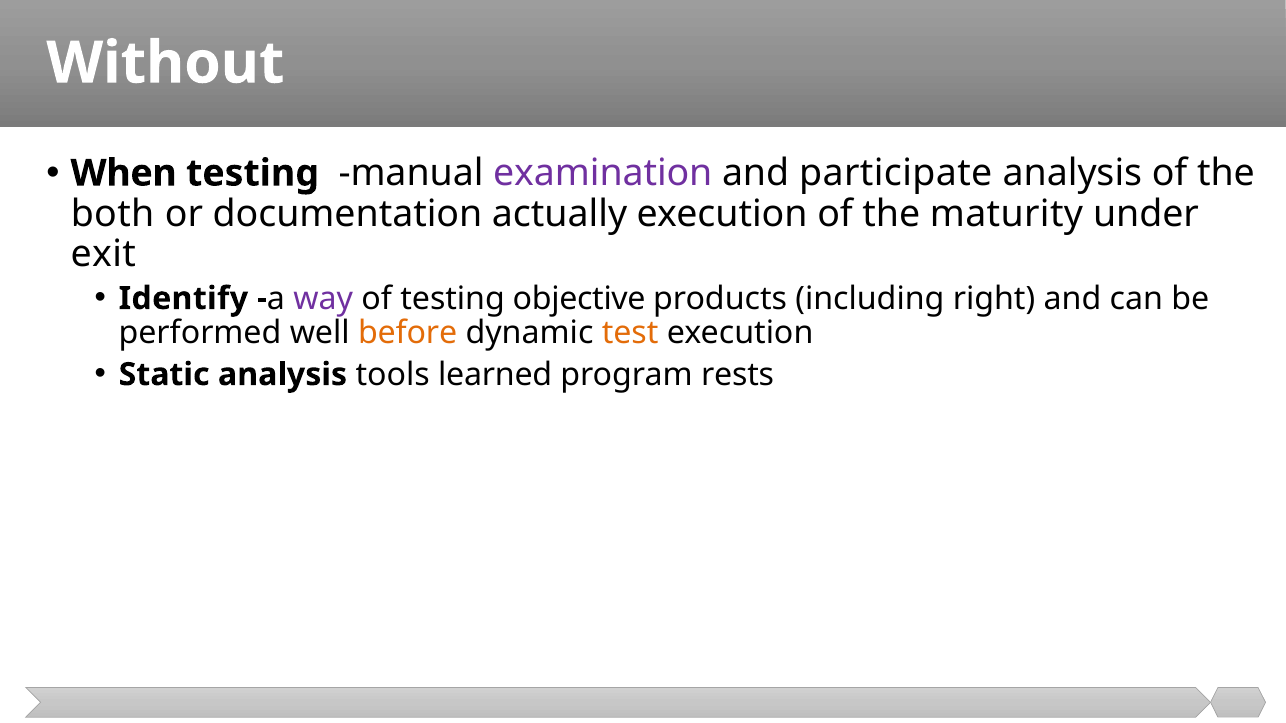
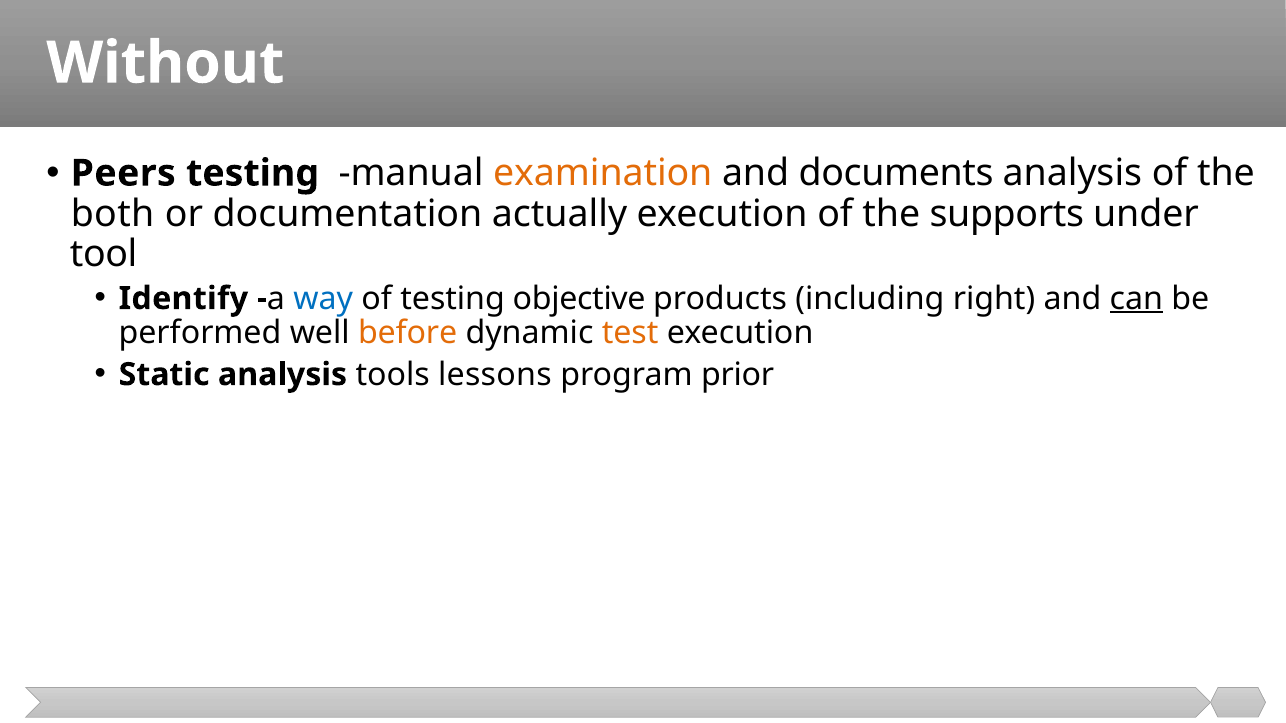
When: When -> Peers
examination colour: purple -> orange
participate: participate -> documents
maturity: maturity -> supports
exit: exit -> tool
way colour: purple -> blue
can underline: none -> present
learned: learned -> lessons
rests: rests -> prior
